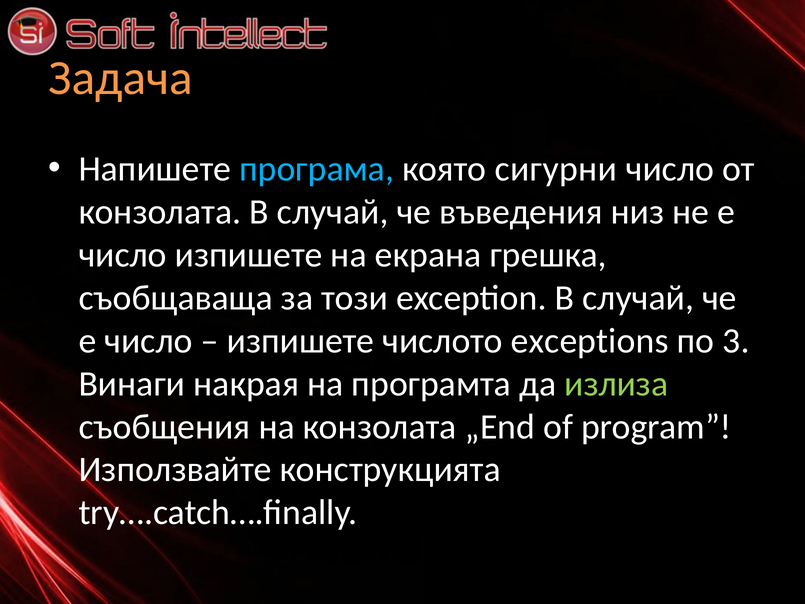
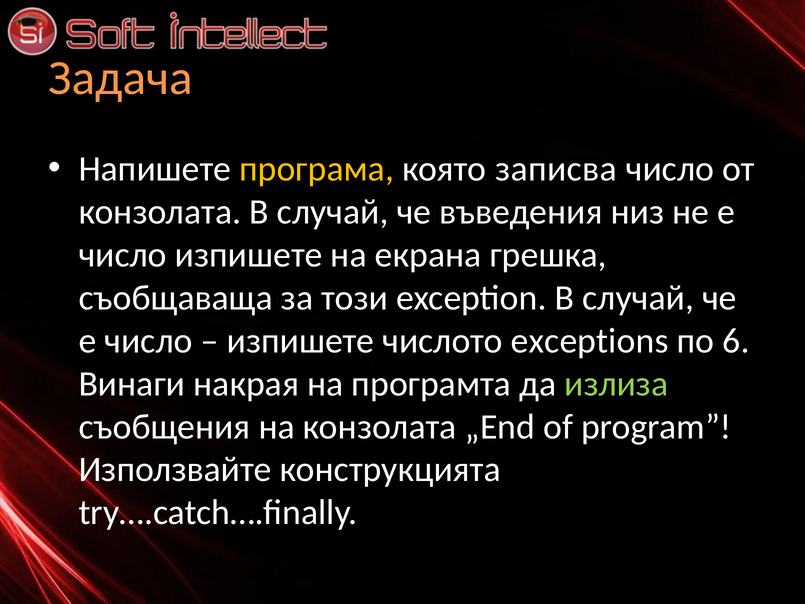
програма colour: light blue -> yellow
сигурни: сигурни -> записва
3: 3 -> 6
